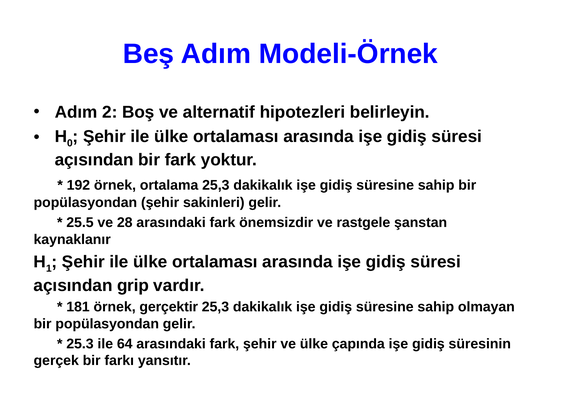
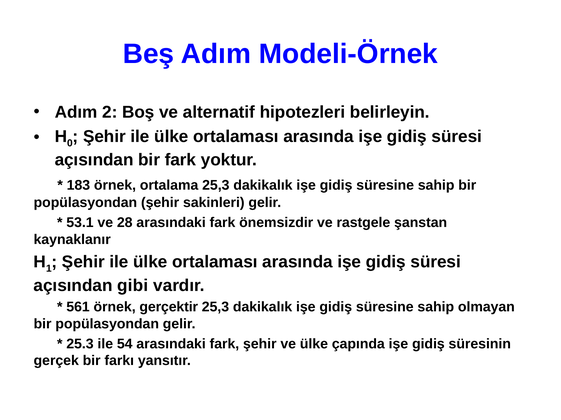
192: 192 -> 183
25.5: 25.5 -> 53.1
grip: grip -> gibi
181: 181 -> 561
64: 64 -> 54
